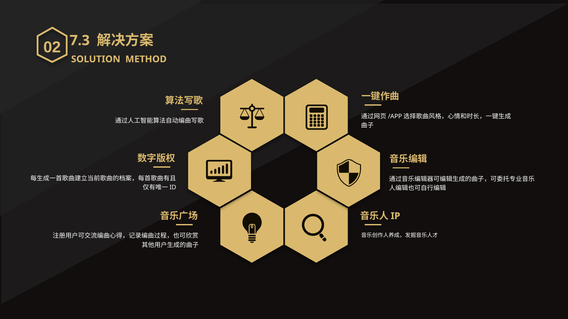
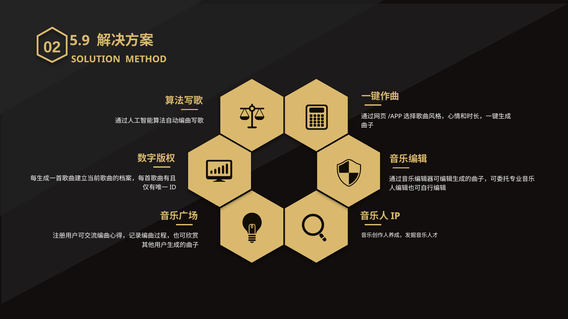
7.3: 7.3 -> 5.9
